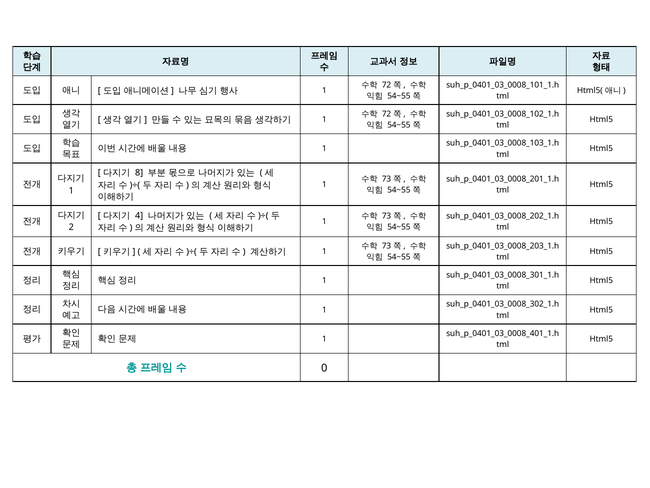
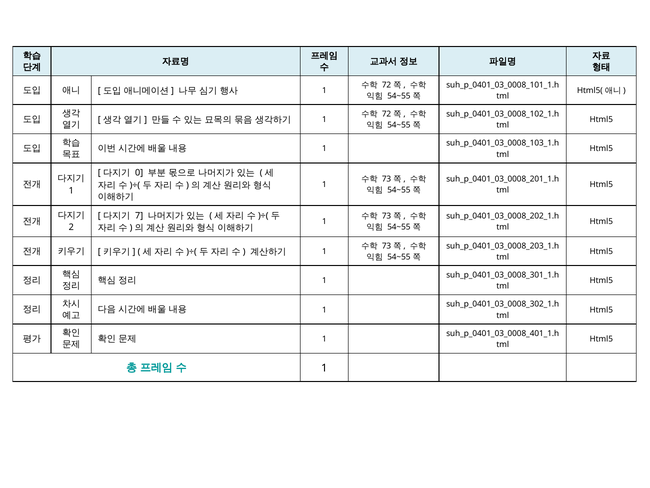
8: 8 -> 0
4: 4 -> 7
0 at (324, 368): 0 -> 1
